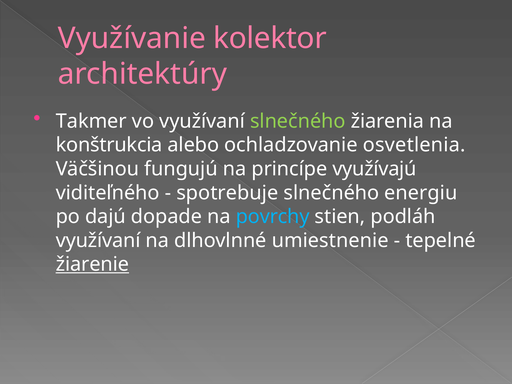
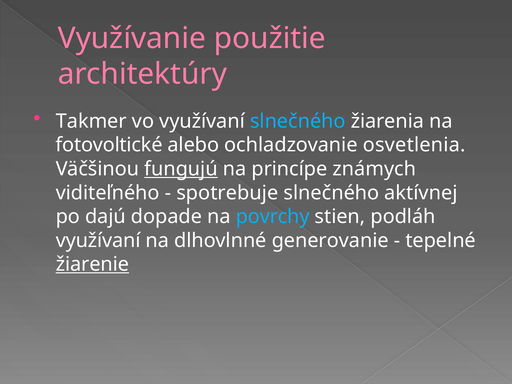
kolektor: kolektor -> použitie
slnečného at (298, 121) colour: light green -> light blue
konštrukcia: konštrukcia -> fotovoltické
fungujú underline: none -> present
využívajú: využívajú -> známych
energiu: energiu -> aktívnej
umiestnenie: umiestnenie -> generovanie
